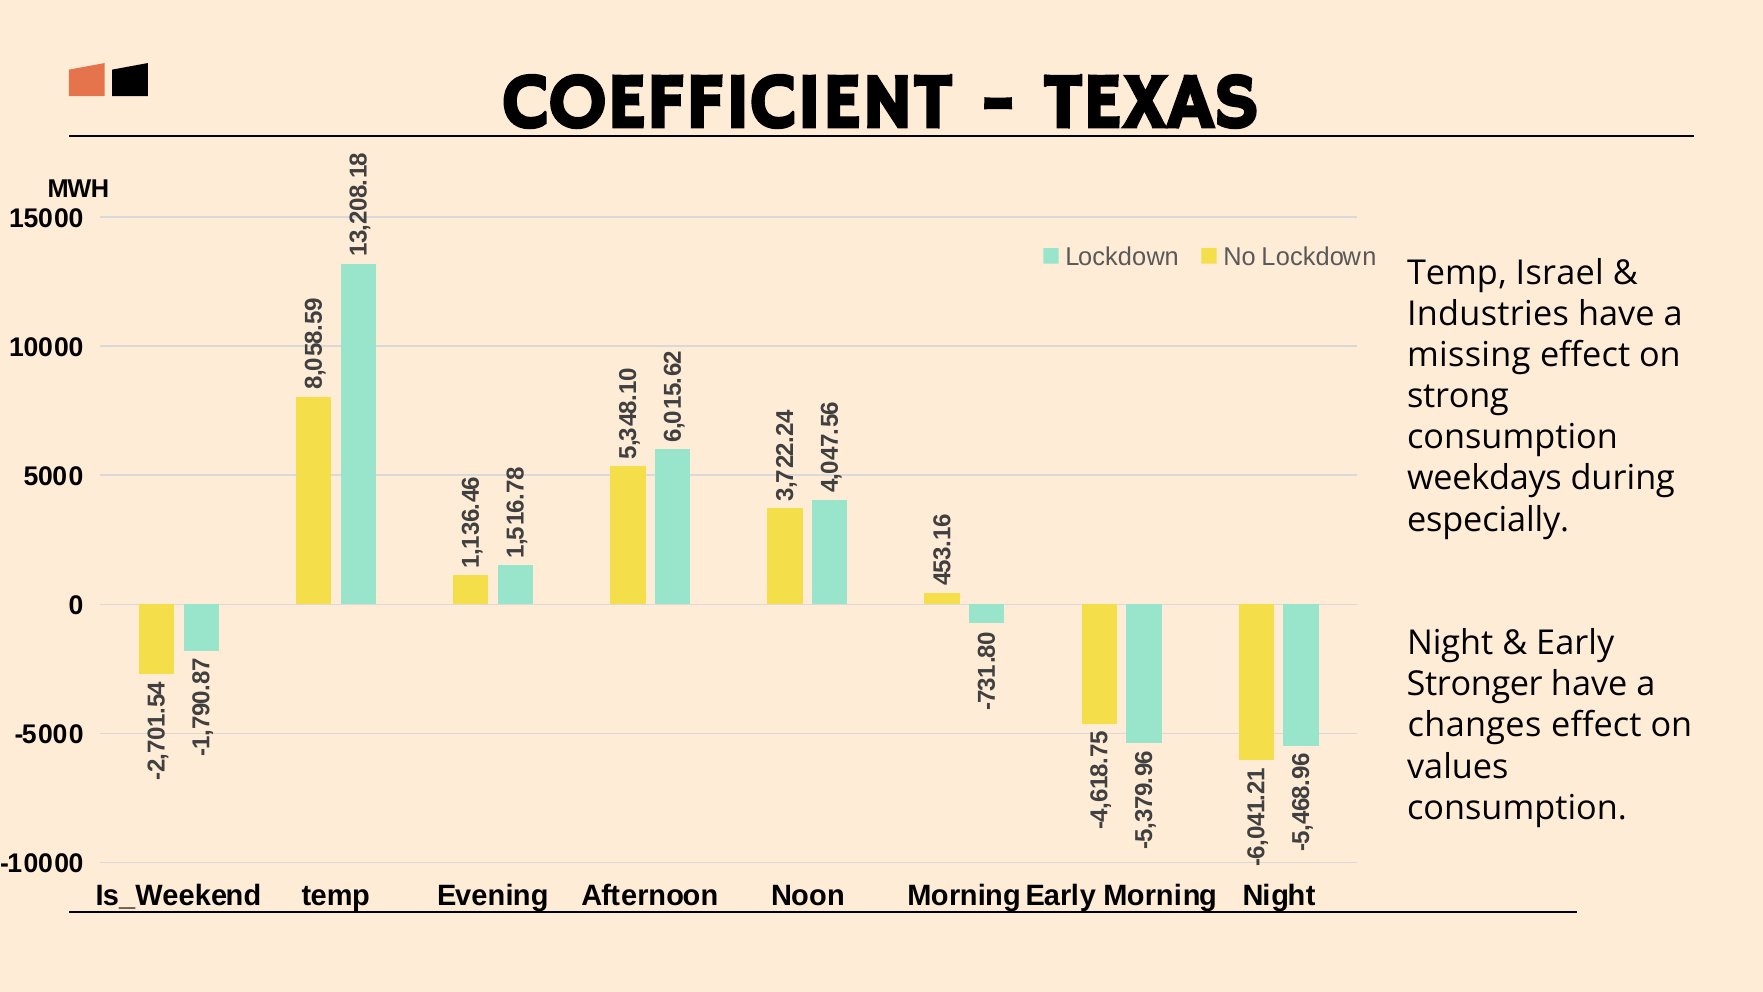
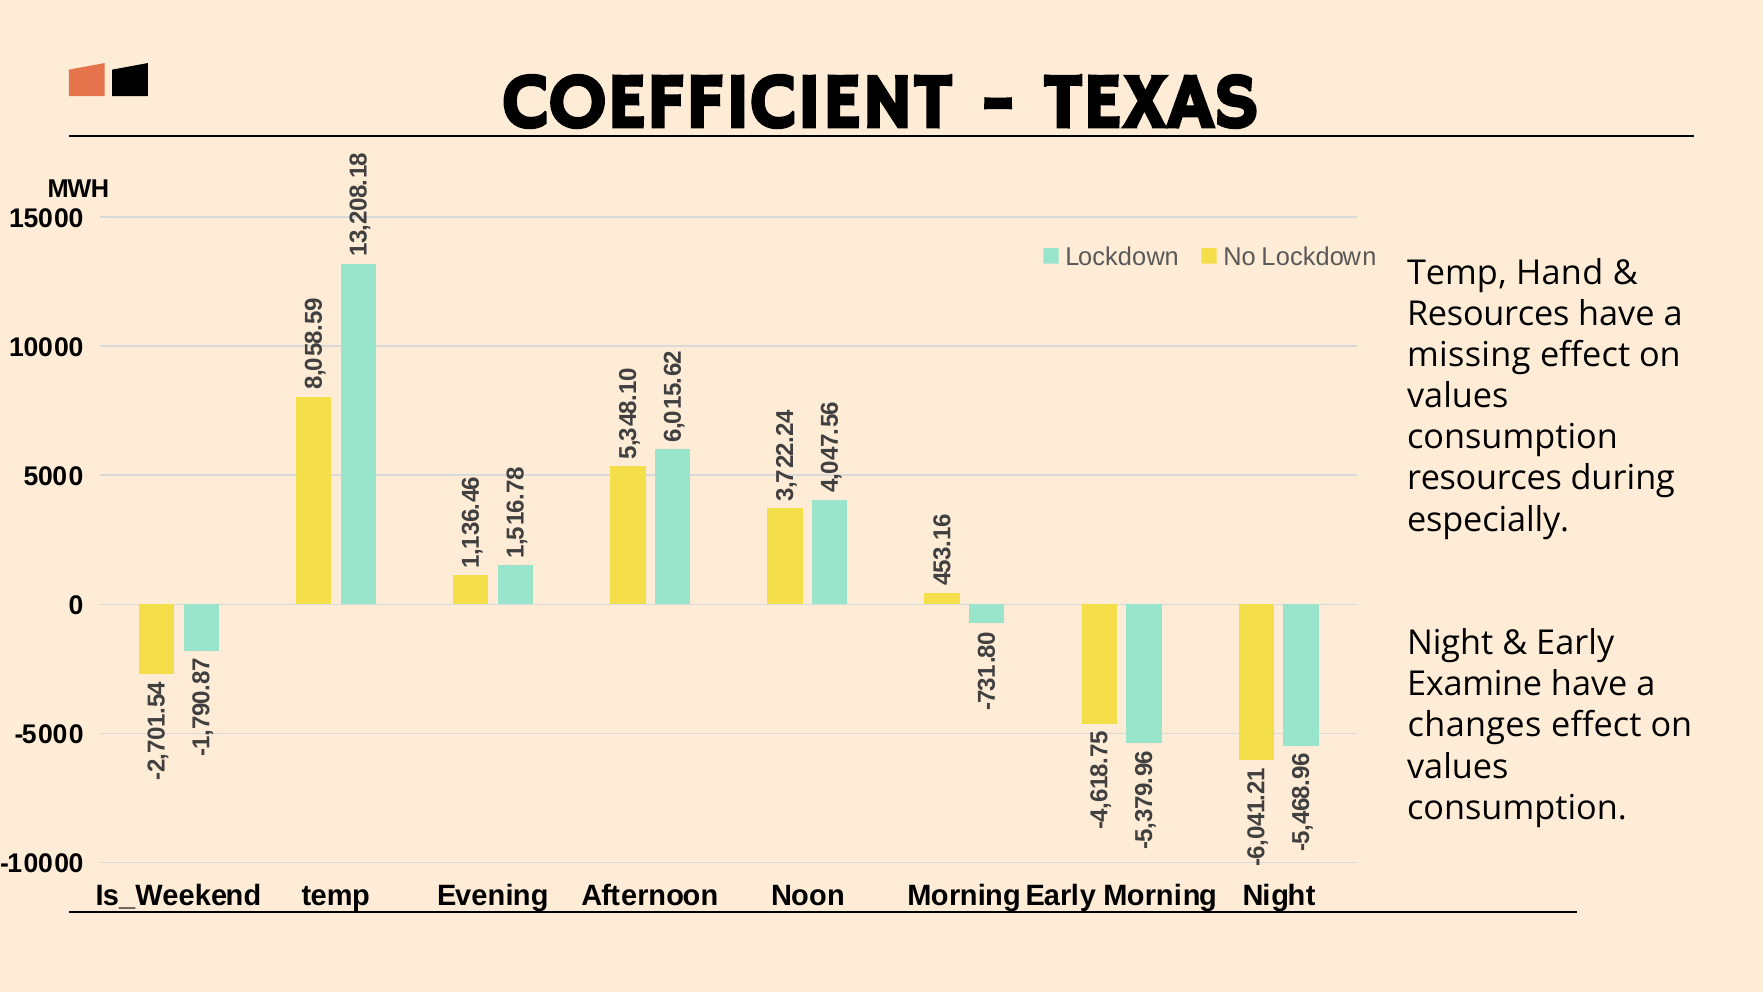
Israel: Israel -> Hand
Industries at (1488, 314): Industries -> Resources
strong at (1458, 396): strong -> values
weekdays at (1484, 478): weekdays -> resources
Stronger: Stronger -> Examine
